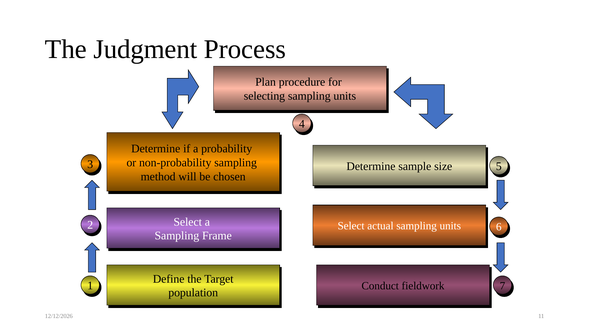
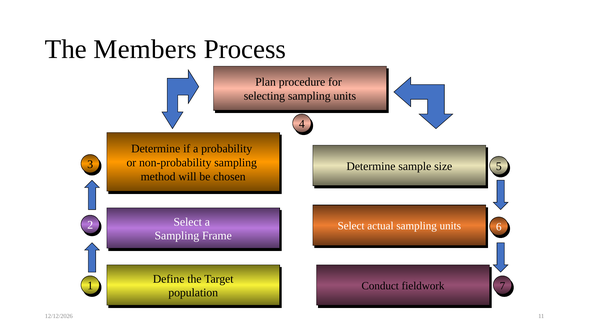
Judgment: Judgment -> Members
